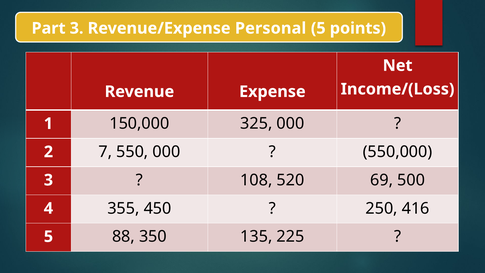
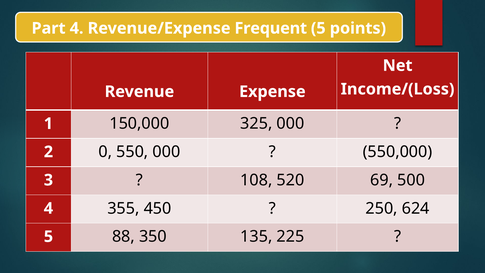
Part 3: 3 -> 4
Personal: Personal -> Frequent
7: 7 -> 0
416: 416 -> 624
